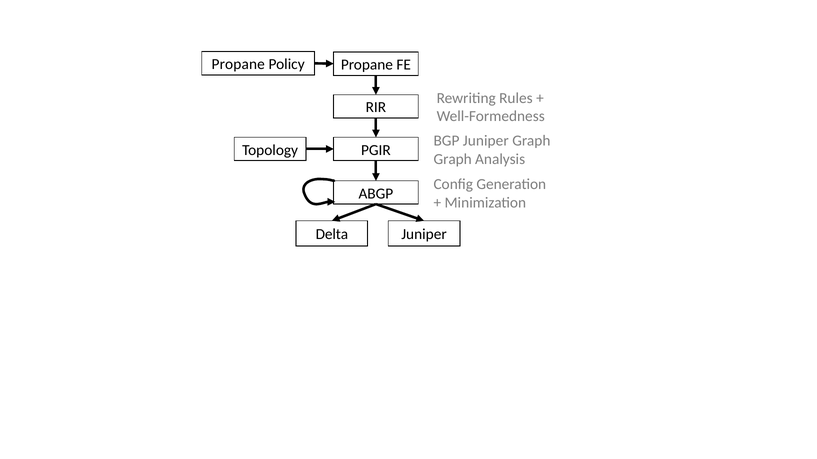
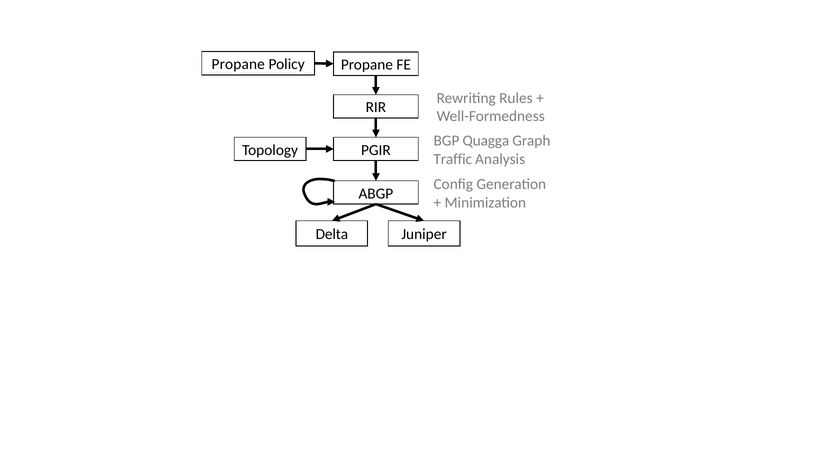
BGP Juniper: Juniper -> Quagga
Graph at (453, 159): Graph -> Traffic
